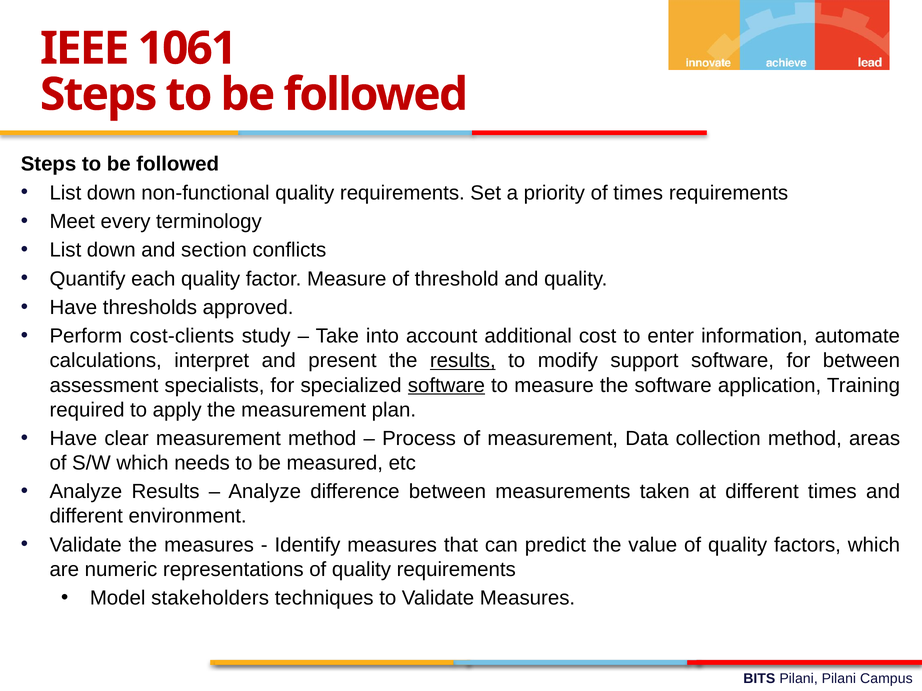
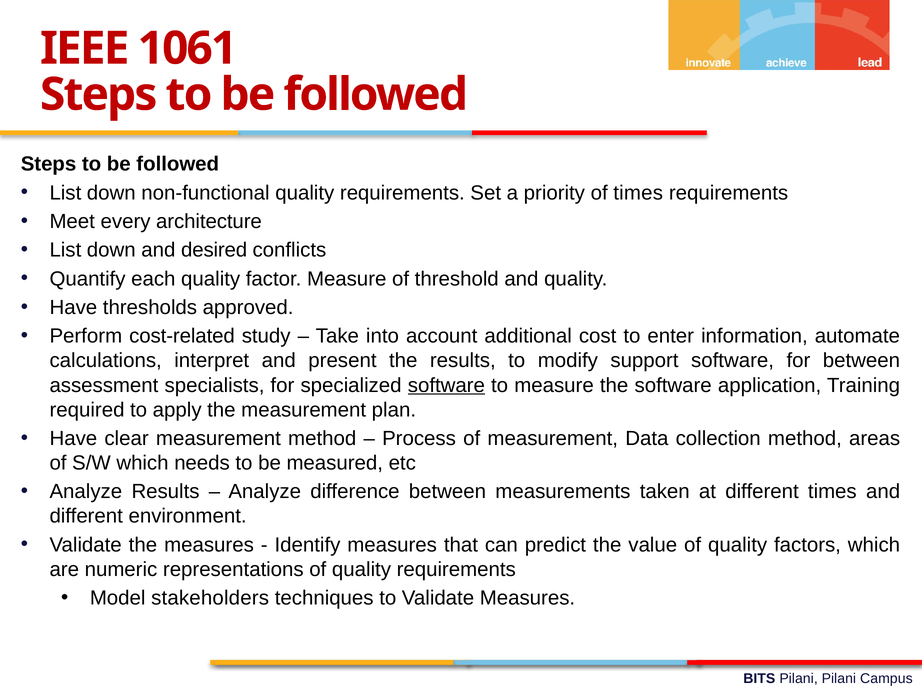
terminology: terminology -> architecture
section: section -> desired
cost-clients: cost-clients -> cost-related
results at (463, 361) underline: present -> none
